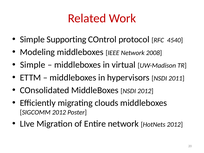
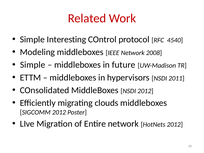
Supporting: Supporting -> Interesting
virtual: virtual -> future
